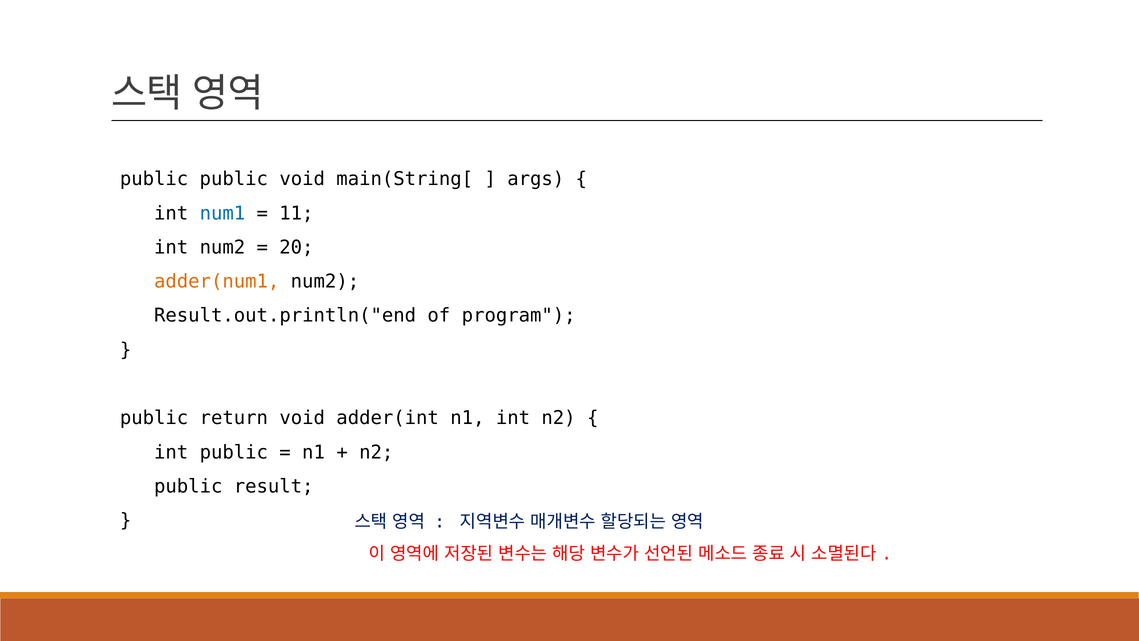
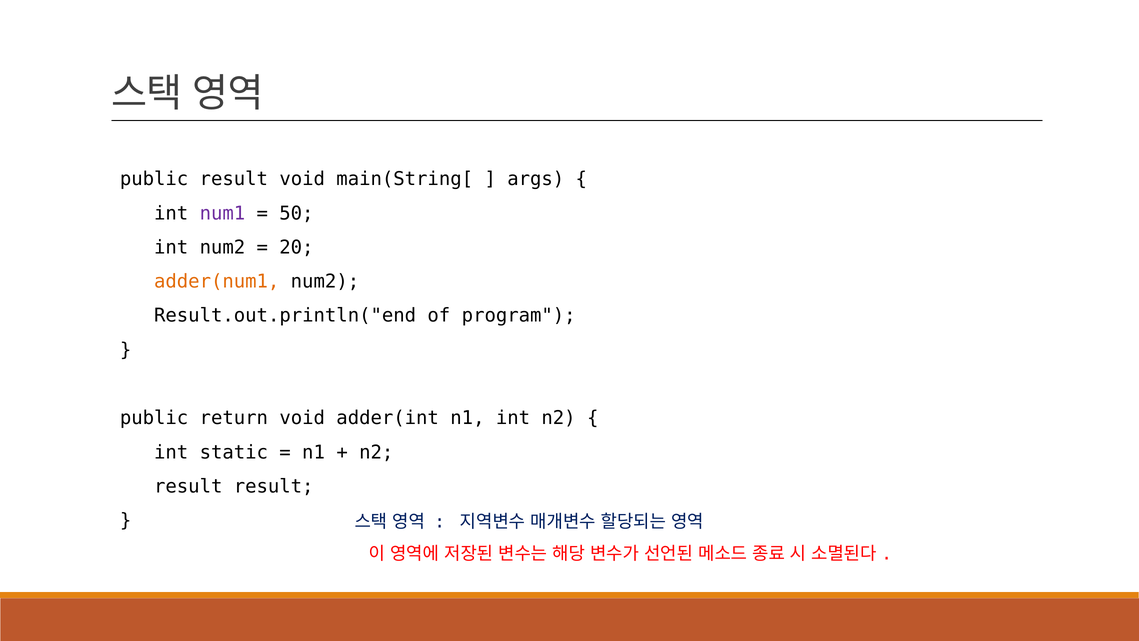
public public: public -> result
num1 colour: blue -> purple
11: 11 -> 50
int public: public -> static
public at (188, 486): public -> result
